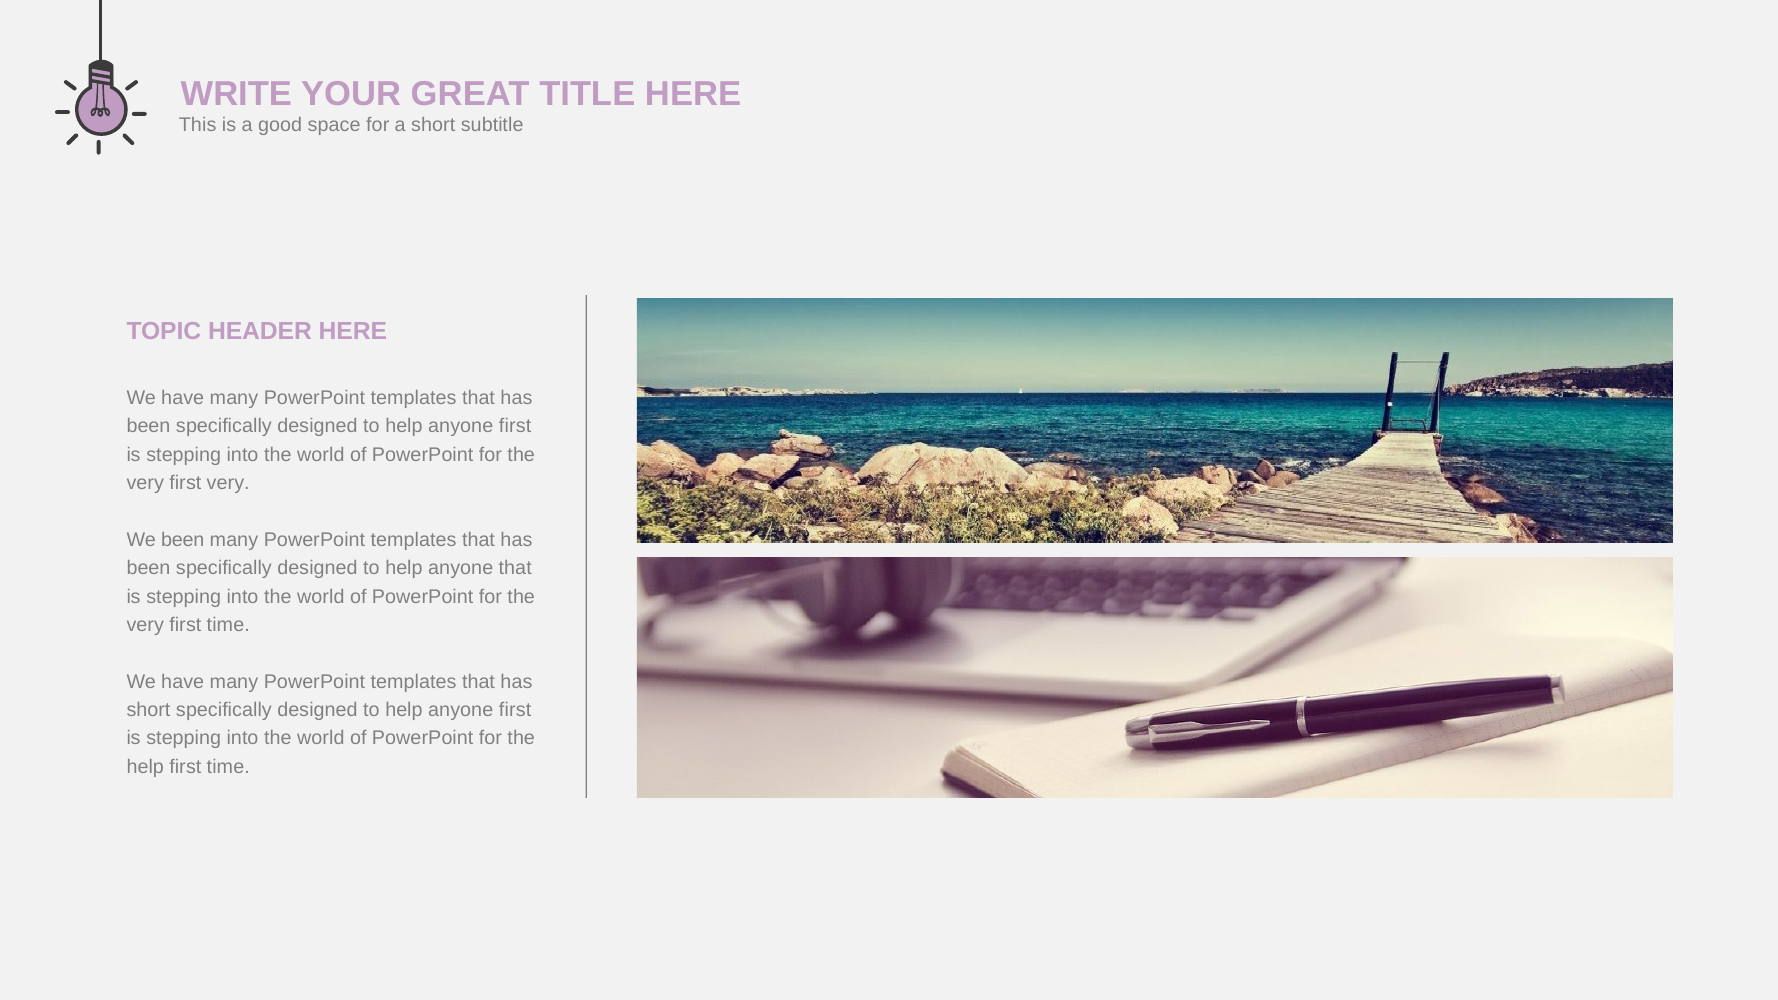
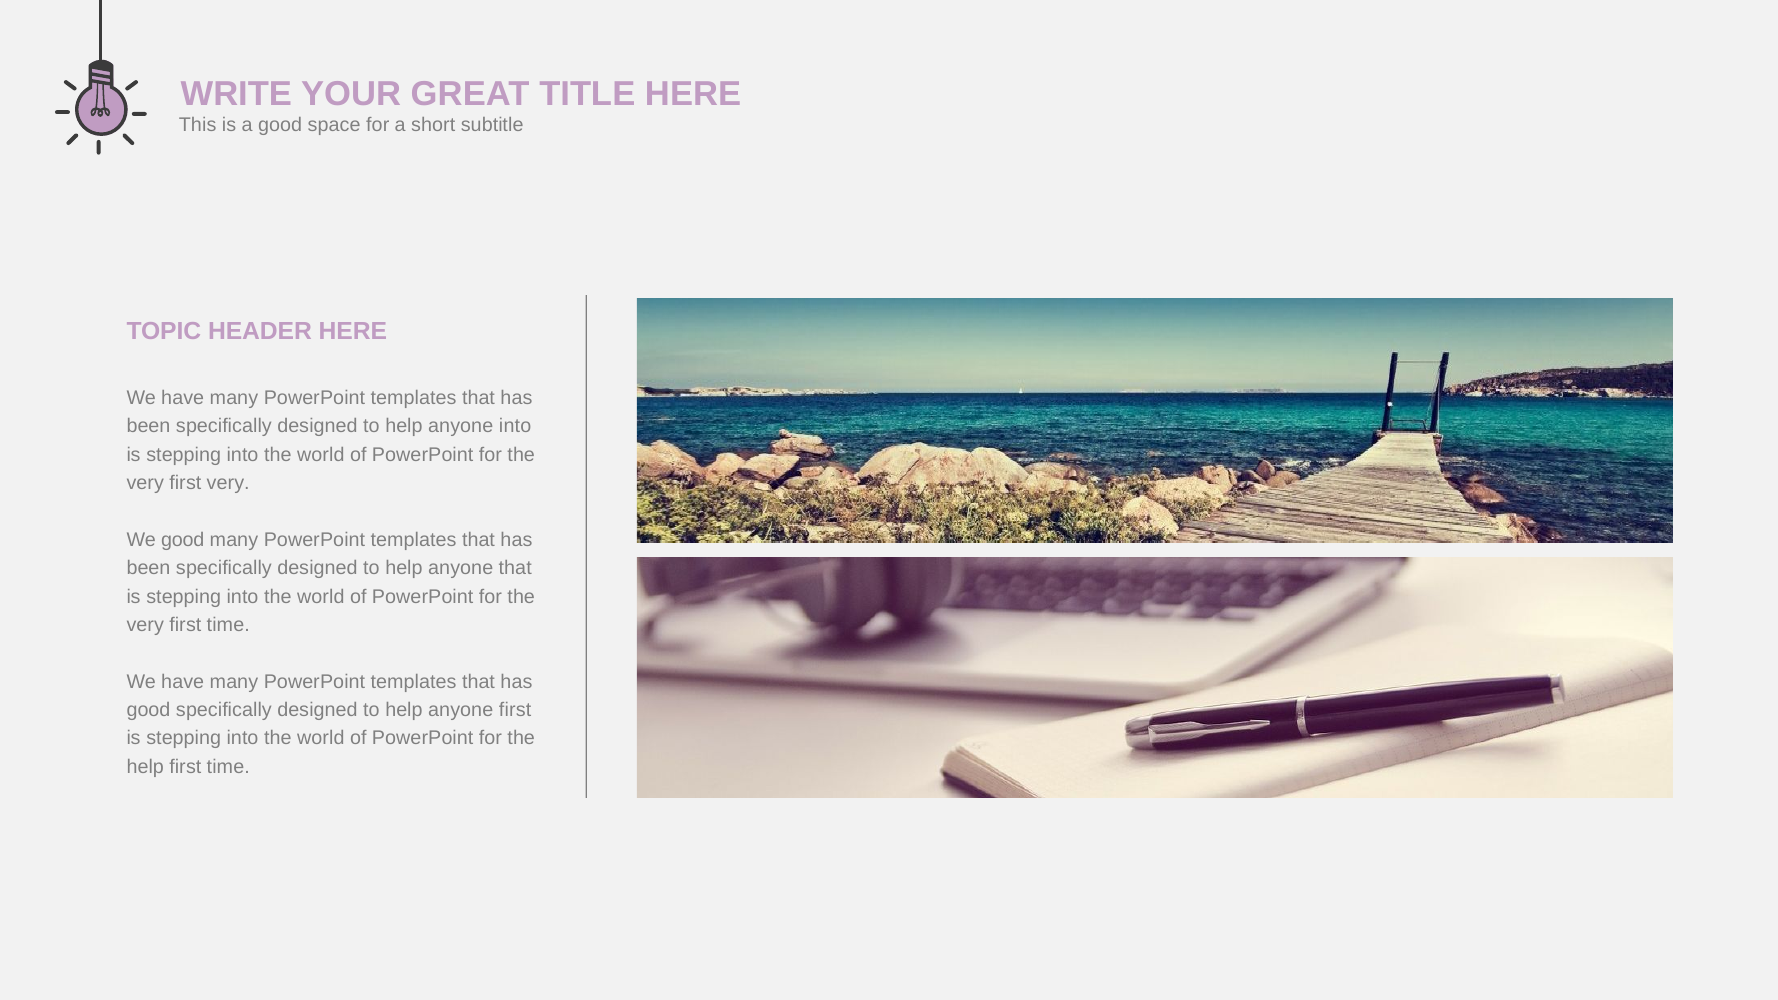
first at (515, 426): first -> into
We been: been -> good
short at (148, 710): short -> good
